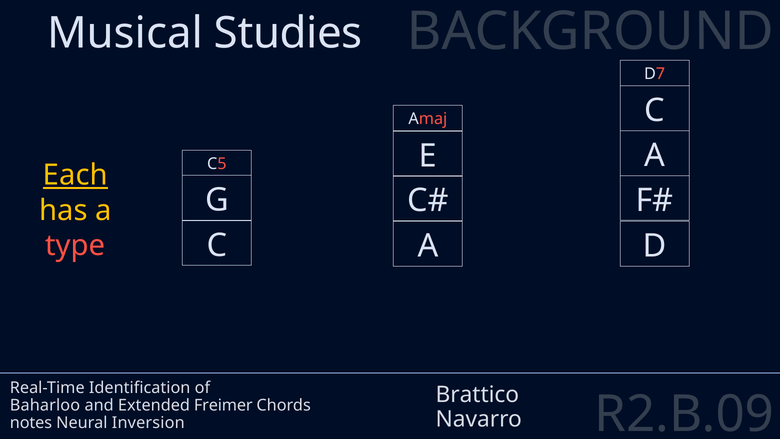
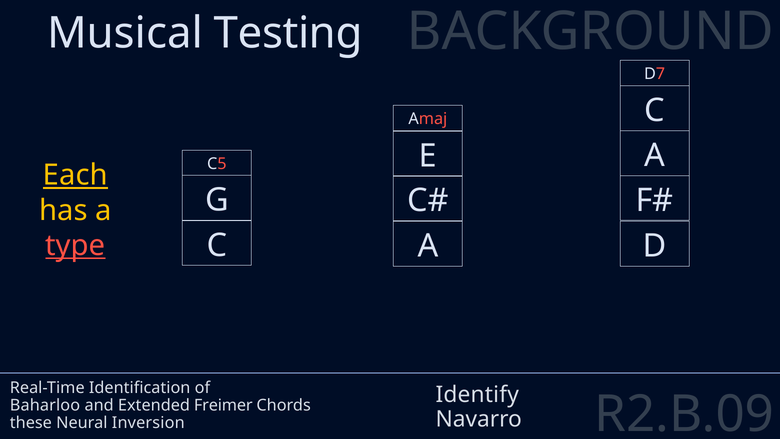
Studies: Studies -> Testing
type underline: none -> present
Brattico: Brattico -> Identify
notes: notes -> these
